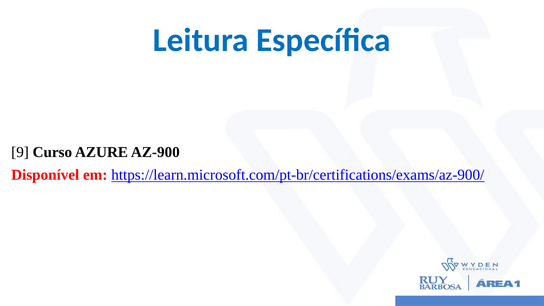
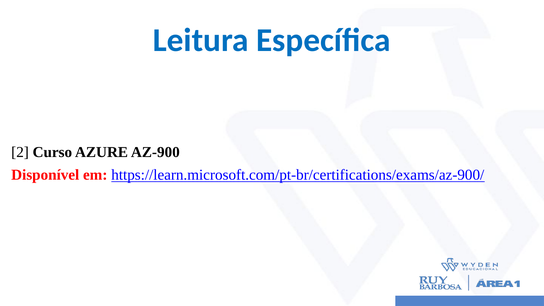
9: 9 -> 2
